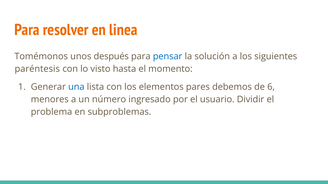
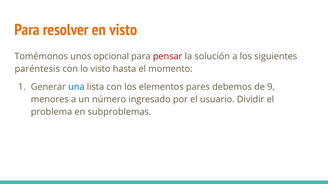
en linea: linea -> visto
después: después -> opcional
pensar colour: blue -> red
6: 6 -> 9
